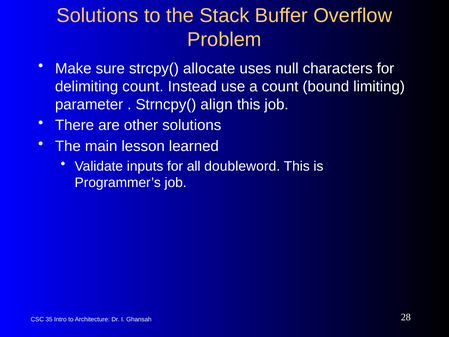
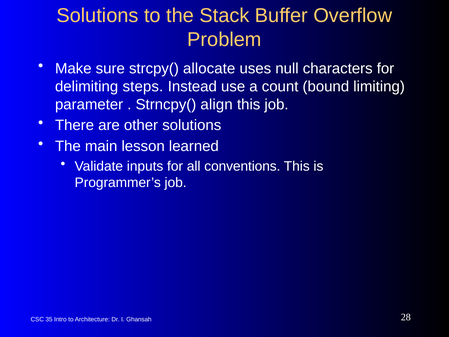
delimiting count: count -> steps
doubleword: doubleword -> conventions
